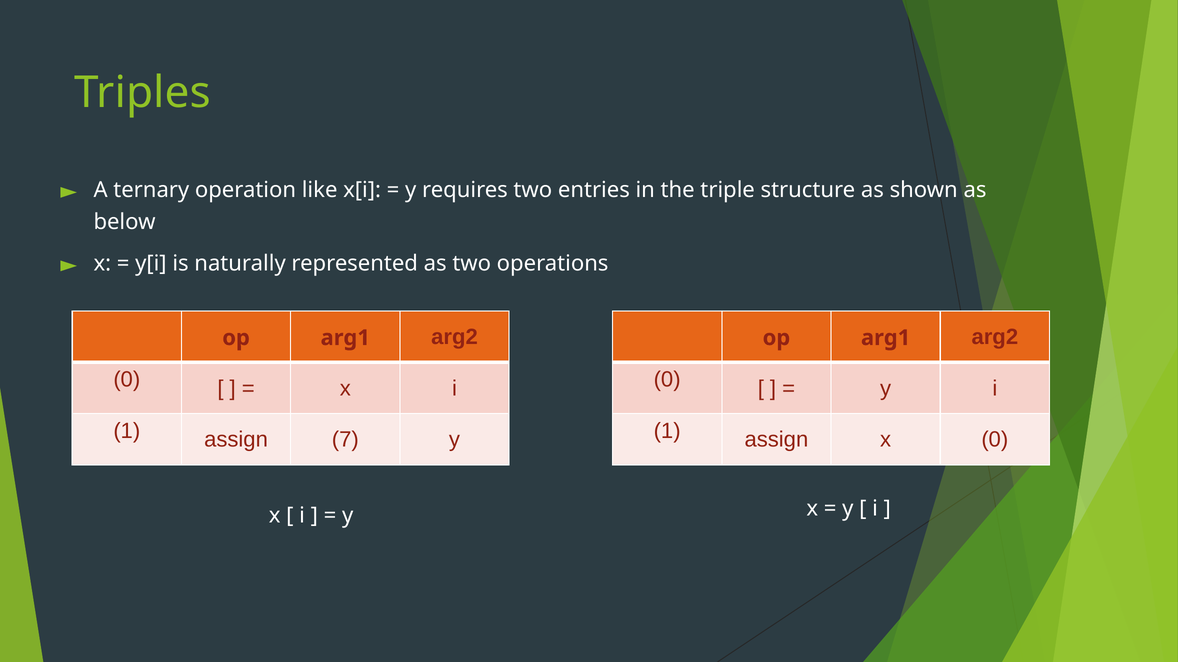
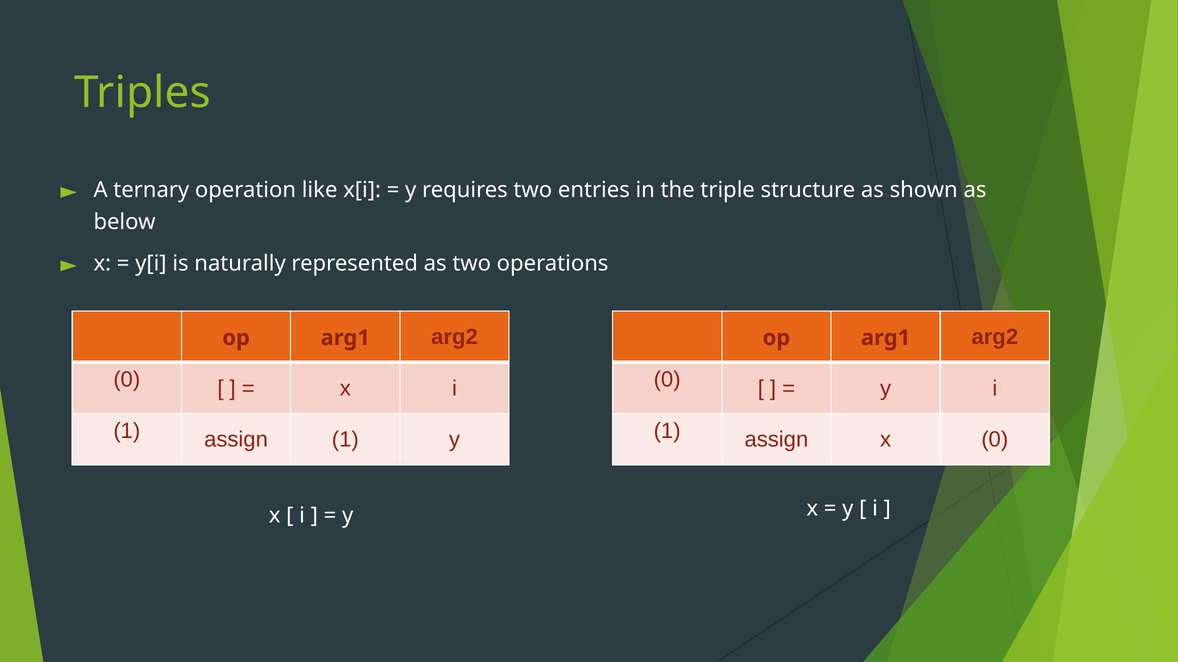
assign 7: 7 -> 1
